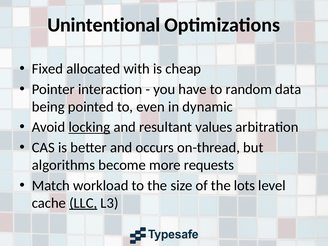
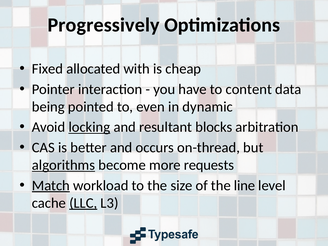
Unintentional: Unintentional -> Progressively
random: random -> content
values: values -> blocks
algorithms underline: none -> present
Match underline: none -> present
lots: lots -> line
